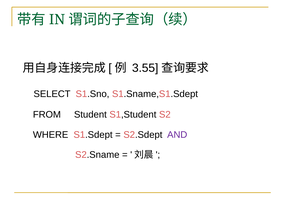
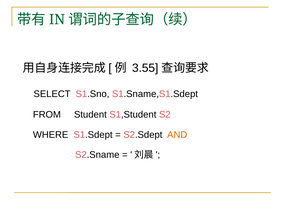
AND colour: purple -> orange
